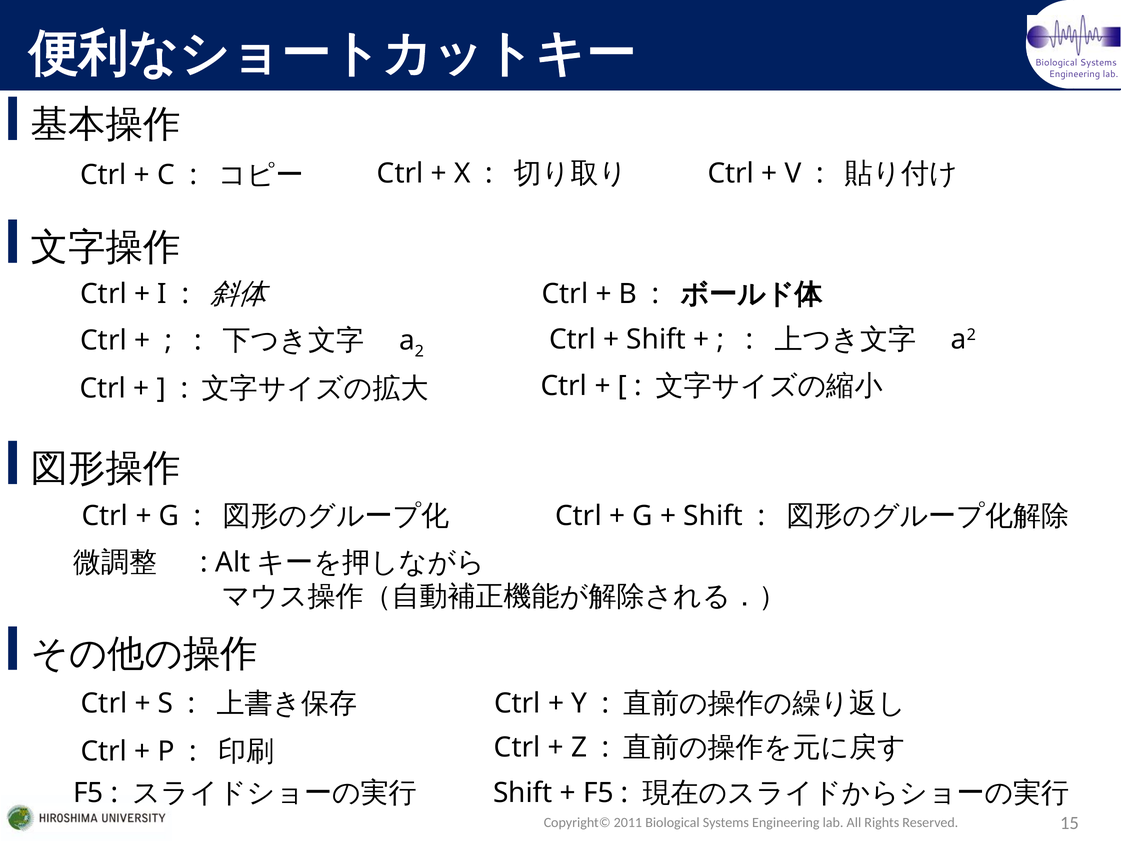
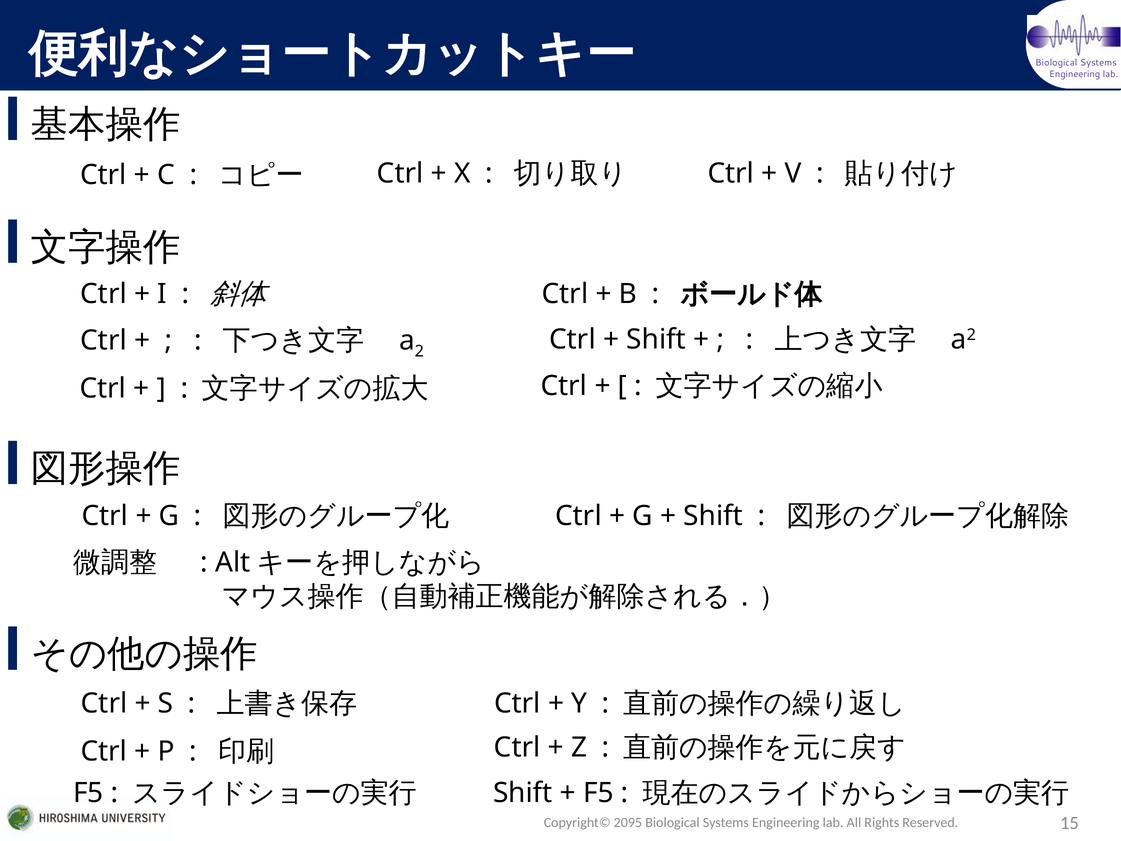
2011: 2011 -> 2095
